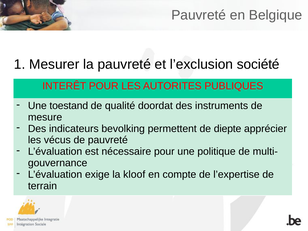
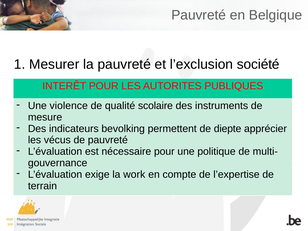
toestand: toestand -> violence
doordat: doordat -> scolaire
kloof: kloof -> work
